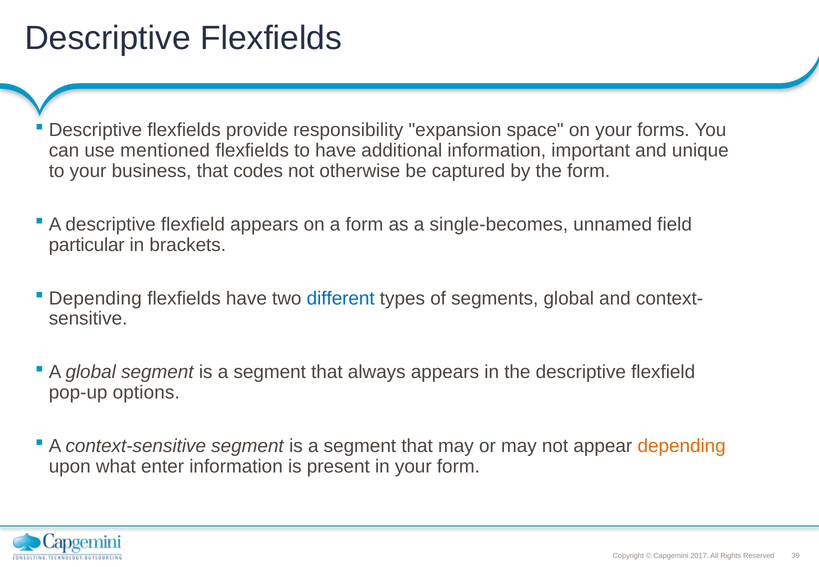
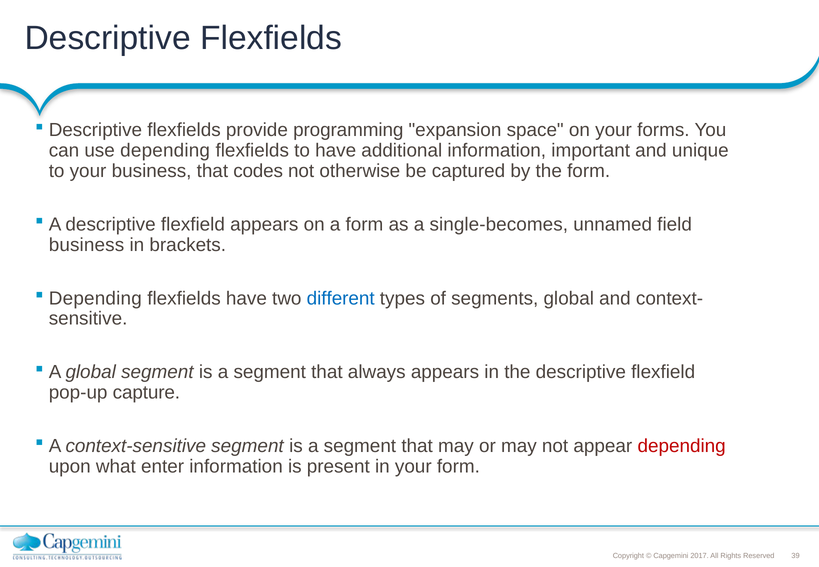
responsibility: responsibility -> programming
use mentioned: mentioned -> depending
particular at (87, 245): particular -> business
options: options -> capture
depending at (682, 446) colour: orange -> red
